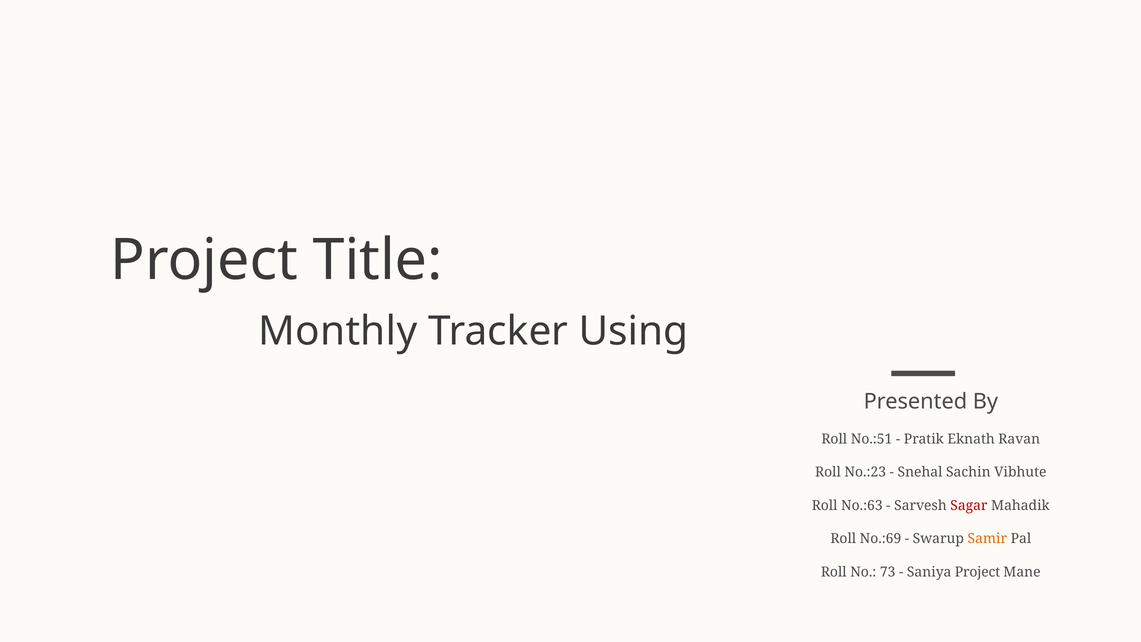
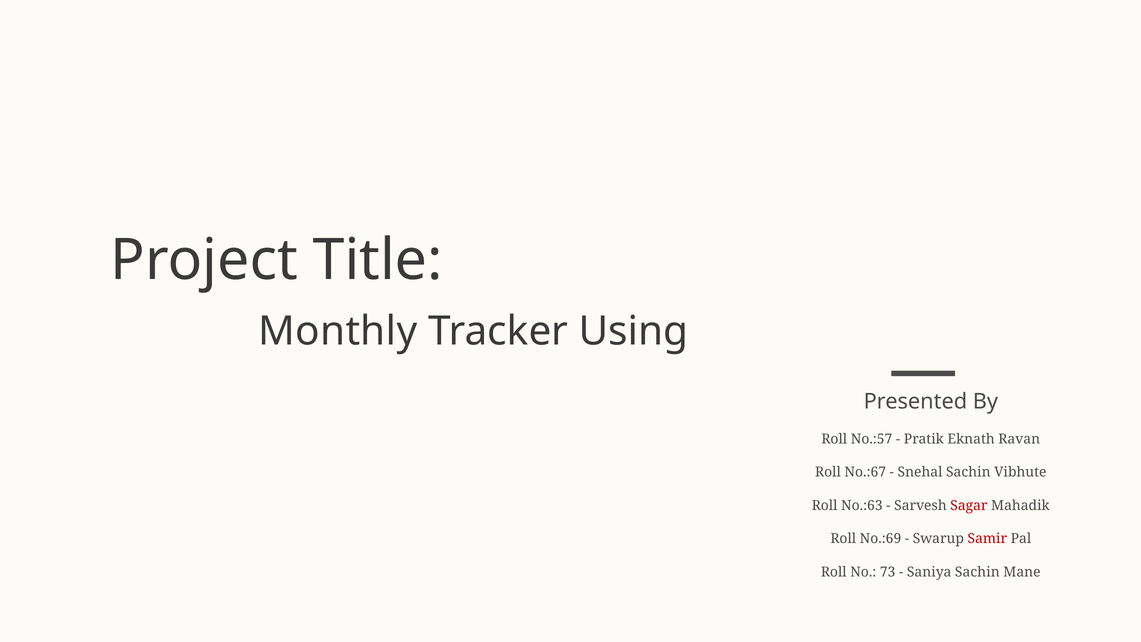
No.:51: No.:51 -> No.:57
No.:23: No.:23 -> No.:67
Samir colour: orange -> red
Saniya Project: Project -> Sachin
